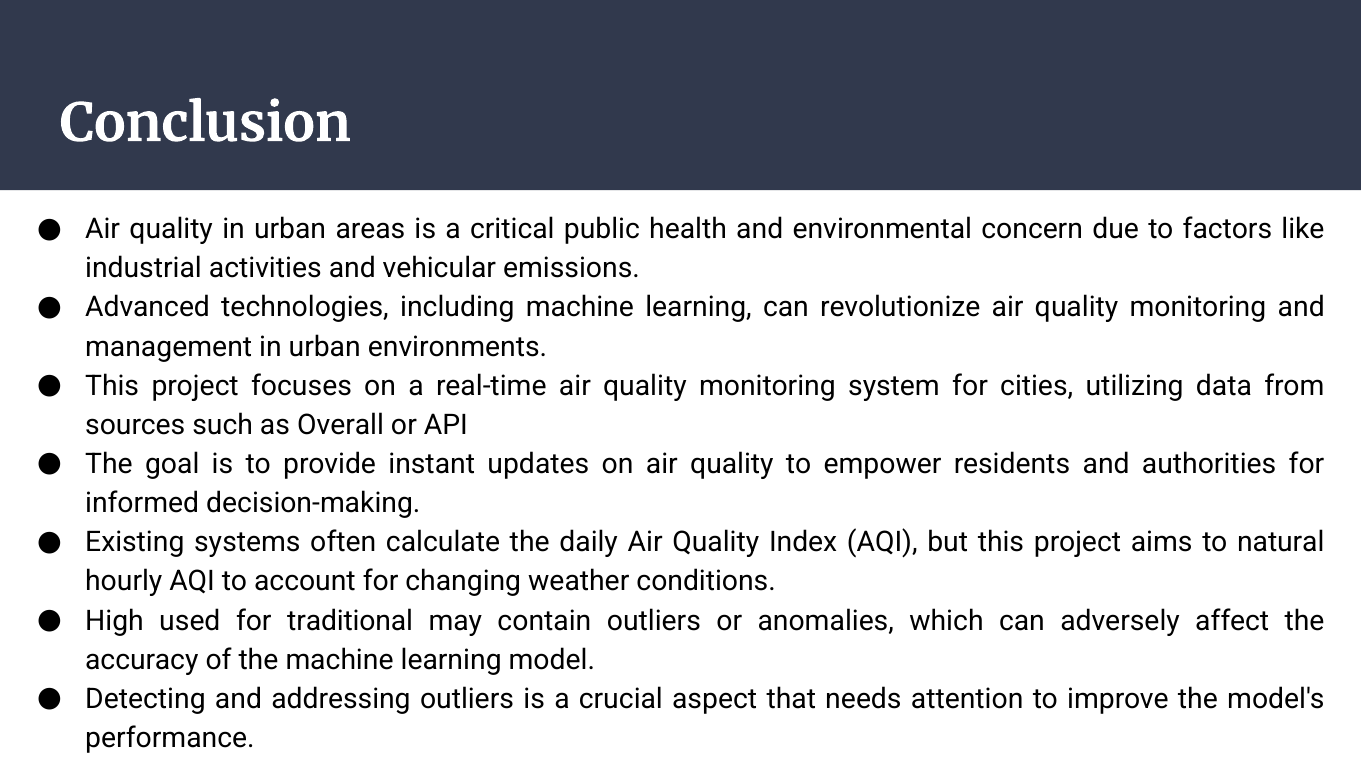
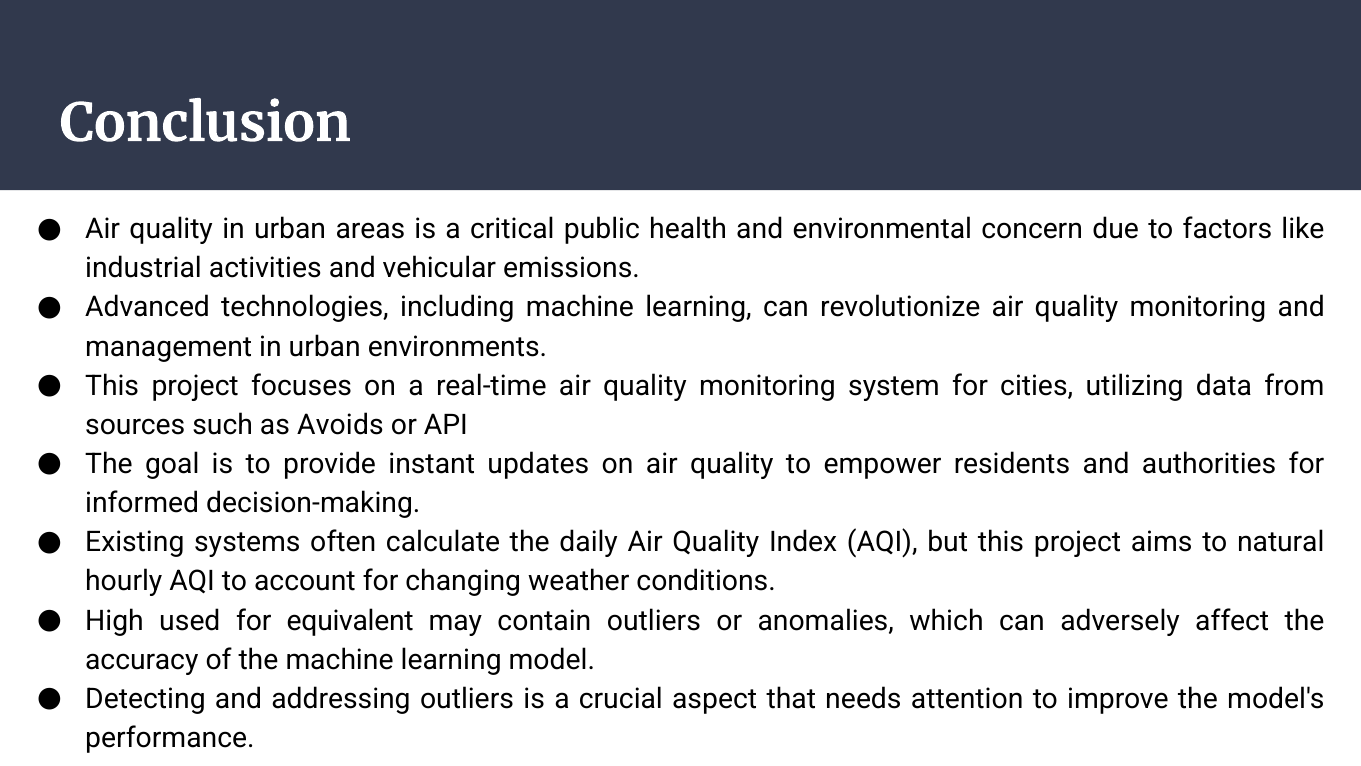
Overall: Overall -> Avoids
traditional: traditional -> equivalent
